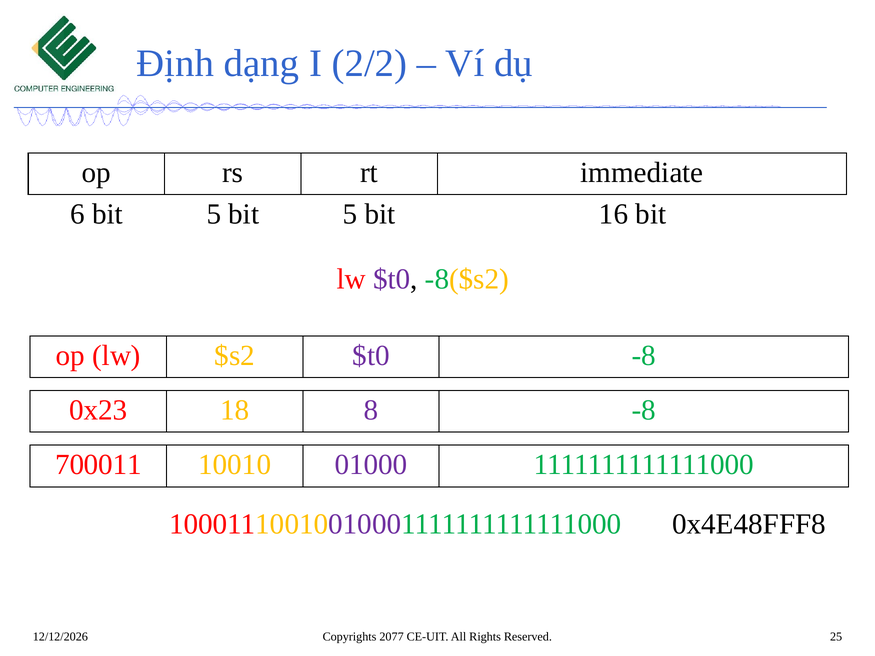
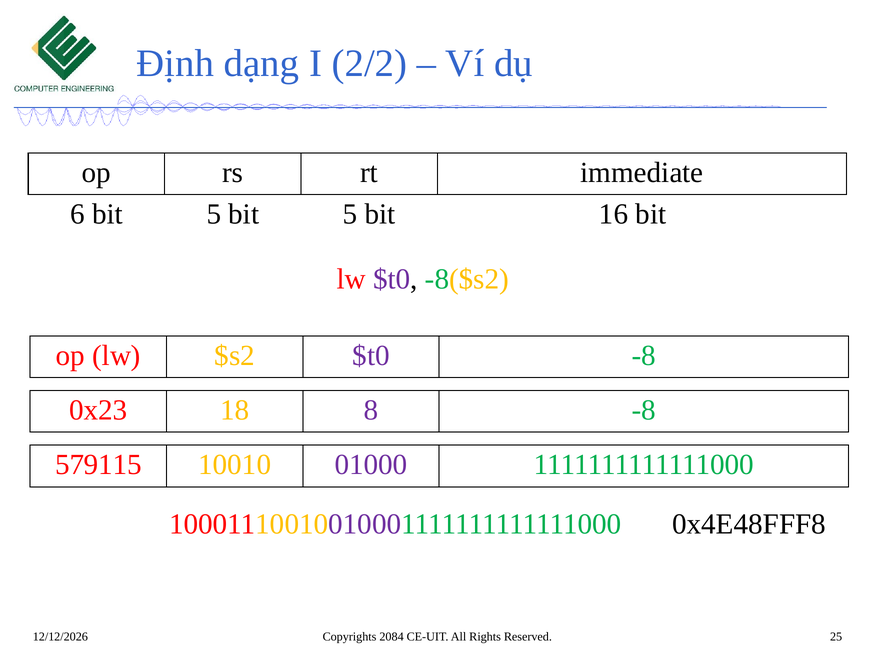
700011: 700011 -> 579115
2077: 2077 -> 2084
